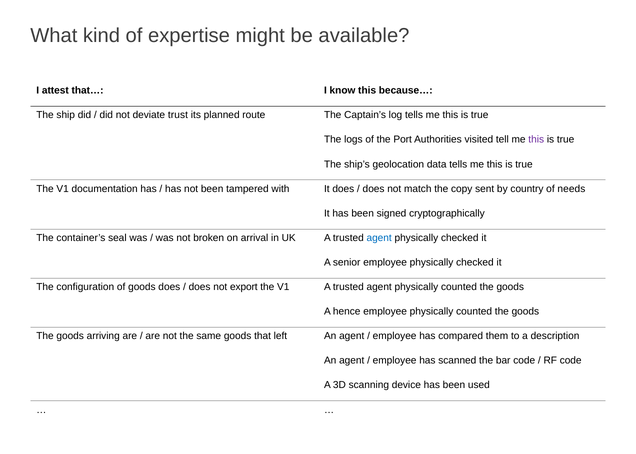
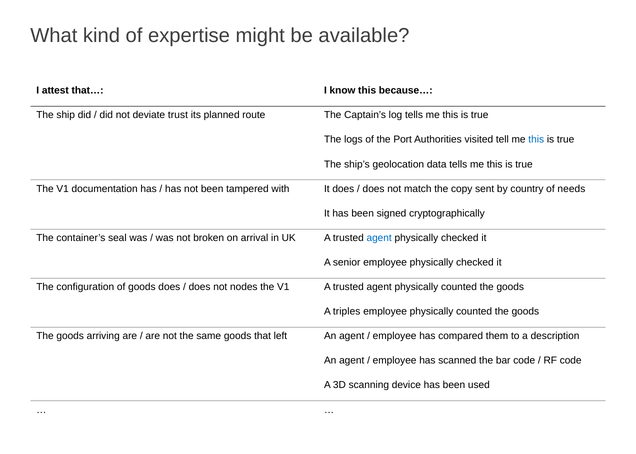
this at (536, 140) colour: purple -> blue
export: export -> nodes
hence: hence -> triples
